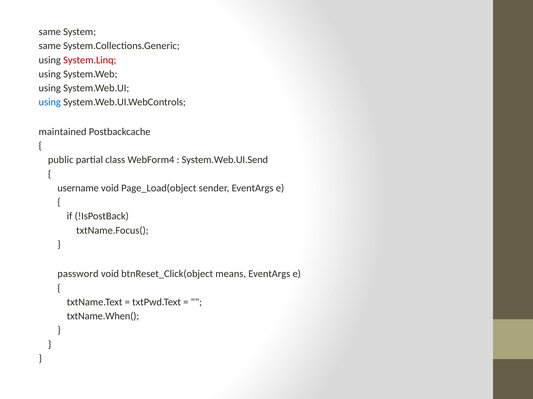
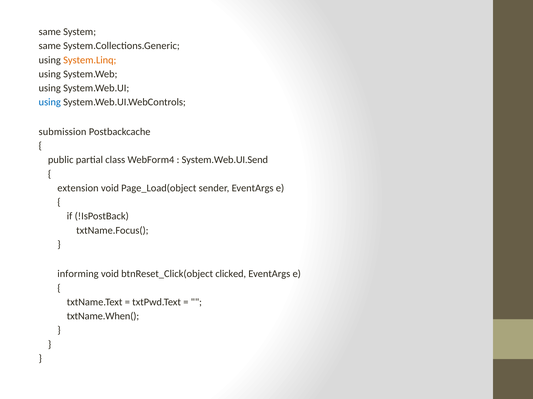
System.Linq colour: red -> orange
maintained: maintained -> submission
username: username -> extension
password: password -> informing
means: means -> clicked
